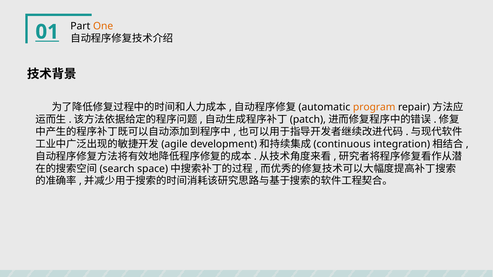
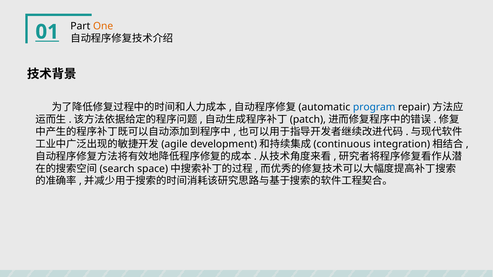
program colour: orange -> blue
